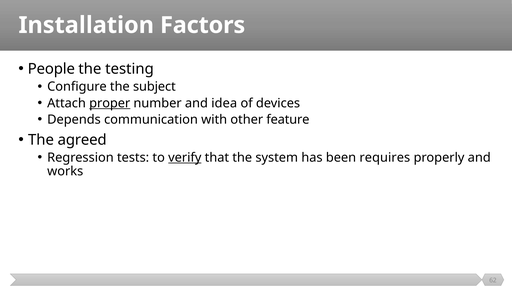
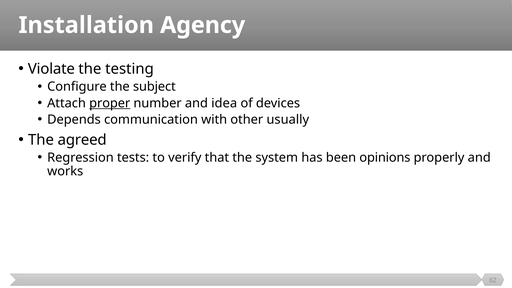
Factors: Factors -> Agency
People: People -> Violate
feature: feature -> usually
verify underline: present -> none
requires: requires -> opinions
